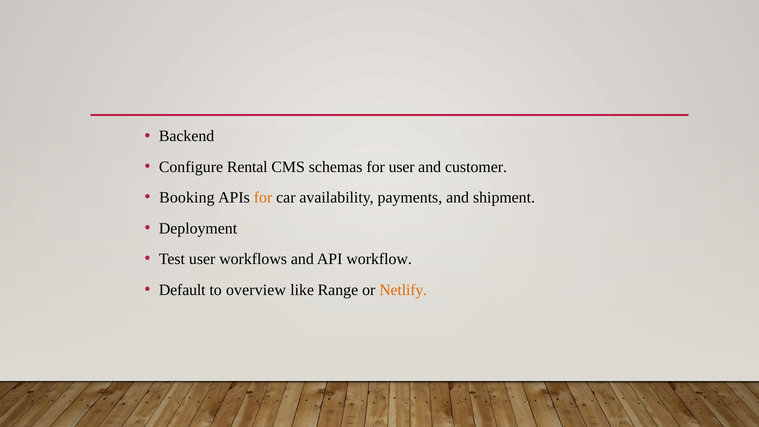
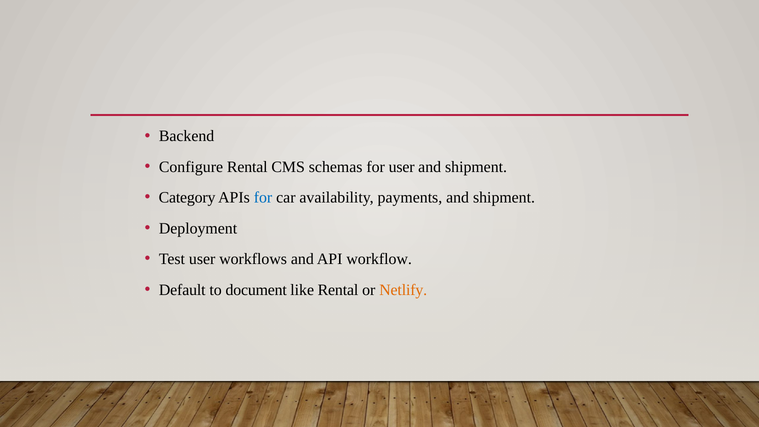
customer at (476, 167): customer -> shipment
Booking: Booking -> Category
for at (263, 198) colour: orange -> blue
overview: overview -> document
like Range: Range -> Rental
